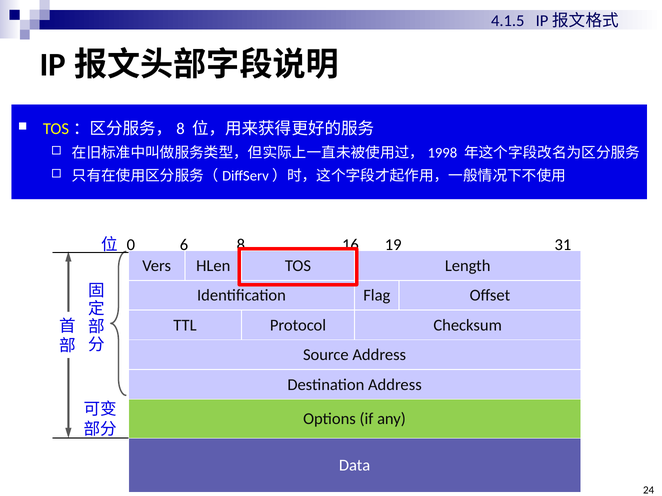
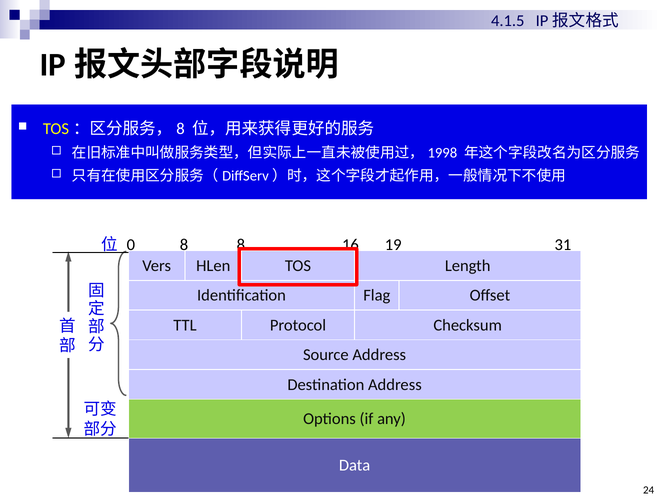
0 6: 6 -> 8
